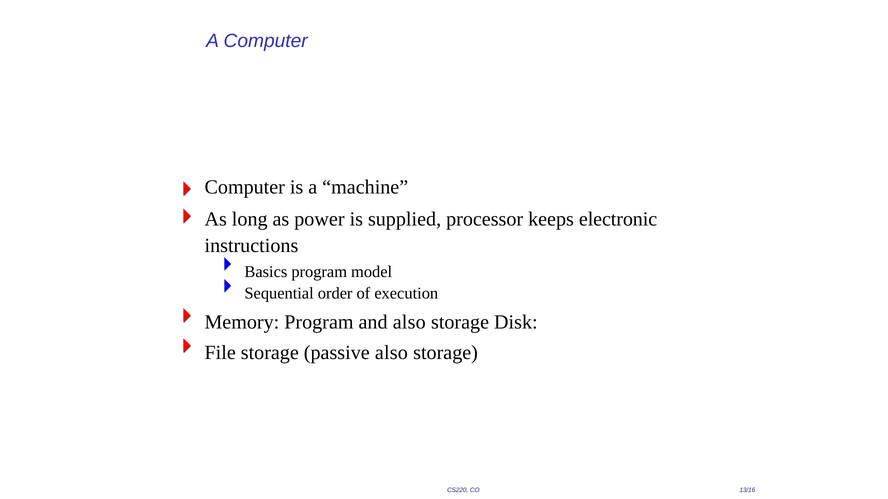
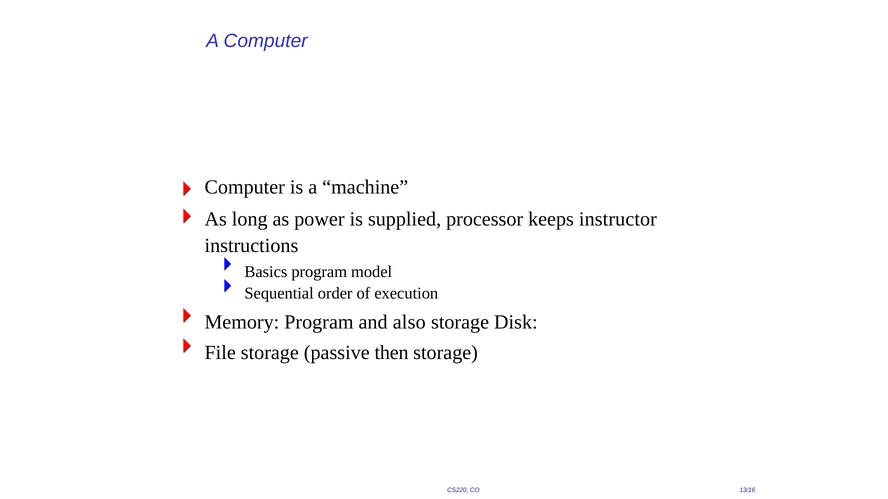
electronic: electronic -> instructor
passive also: also -> then
